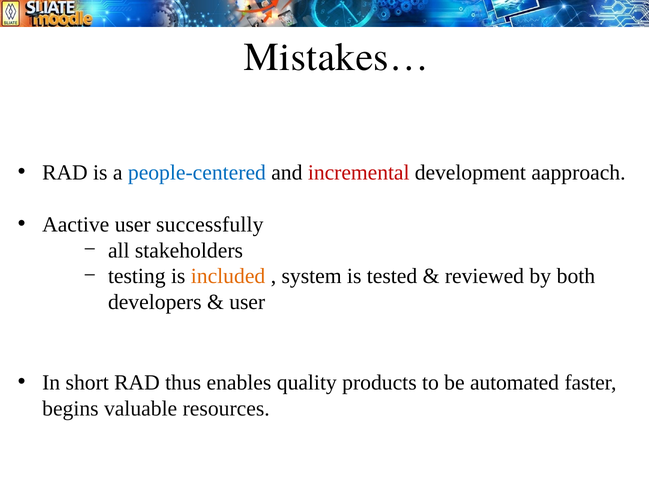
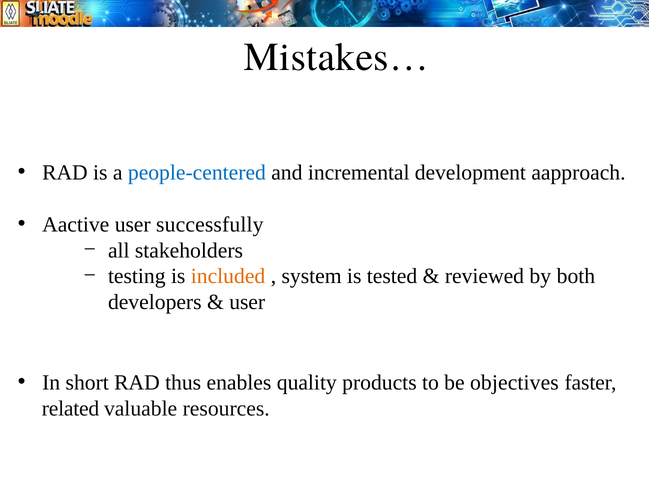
incremental colour: red -> black
automated: automated -> objectives
begins: begins -> related
